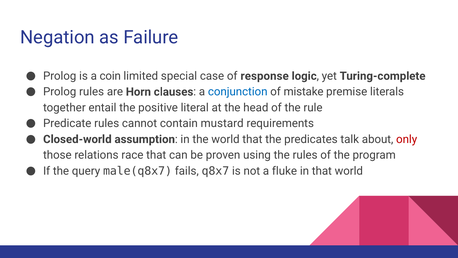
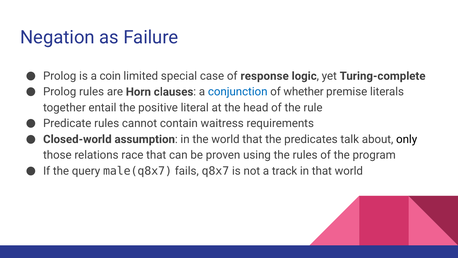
mistake: mistake -> whether
mustard: mustard -> waitress
only colour: red -> black
fluke: fluke -> track
